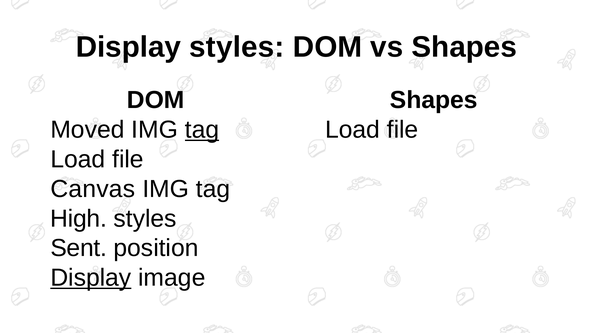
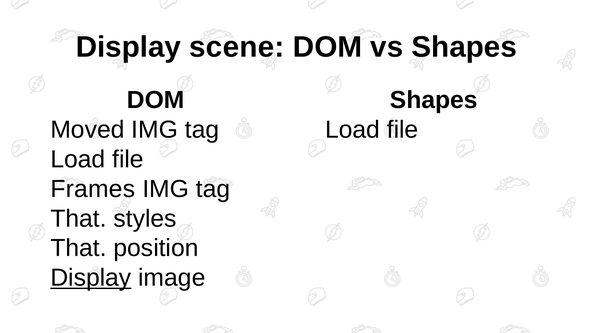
Display styles: styles -> scene
tag at (202, 130) underline: present -> none
Canvas: Canvas -> Frames
High at (79, 219): High -> That
Sent at (79, 249): Sent -> That
